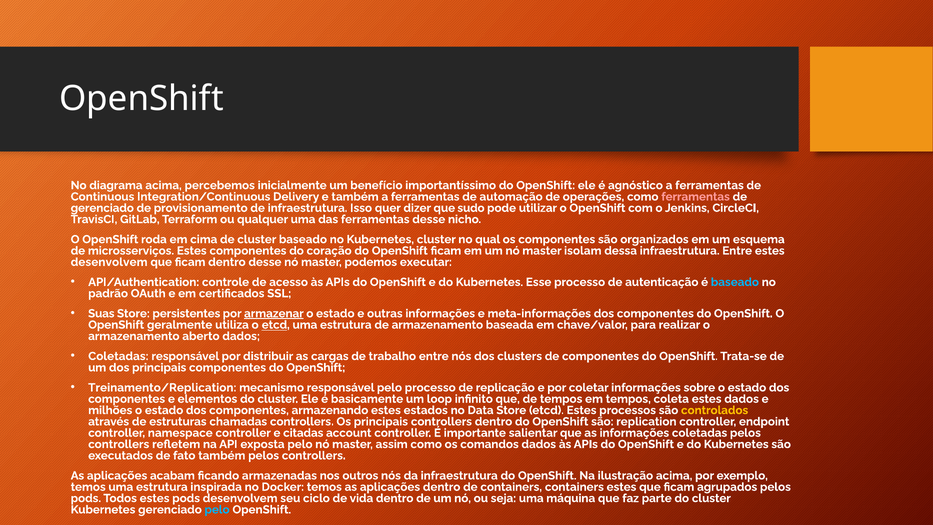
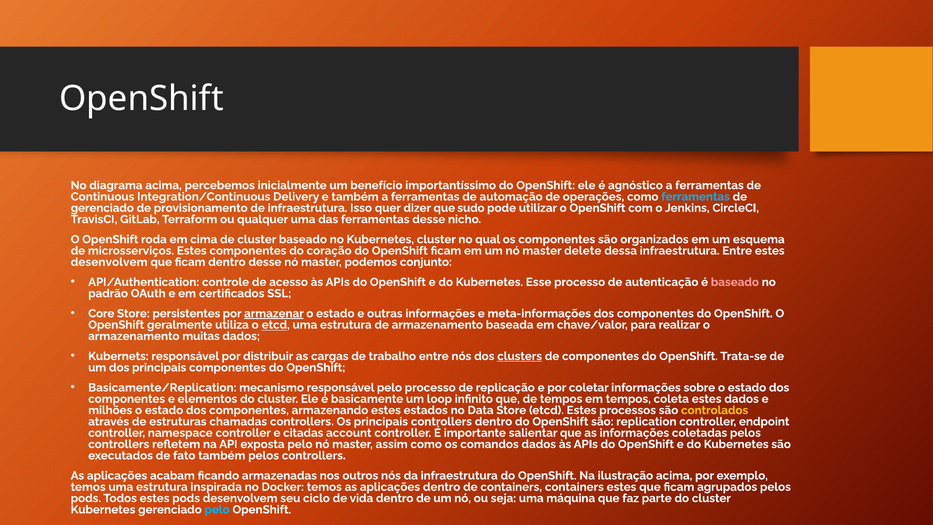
ferramentas at (696, 197) colour: pink -> light blue
isolam: isolam -> delete
executar: executar -> conjunto
baseado at (735, 282) colour: light blue -> pink
Suas: Suas -> Core
aberto: aberto -> muitas
Coletadas at (118, 356): Coletadas -> Kubernets
clusters underline: none -> present
Treinamento/Replication: Treinamento/Replication -> Basicamente/Replication
